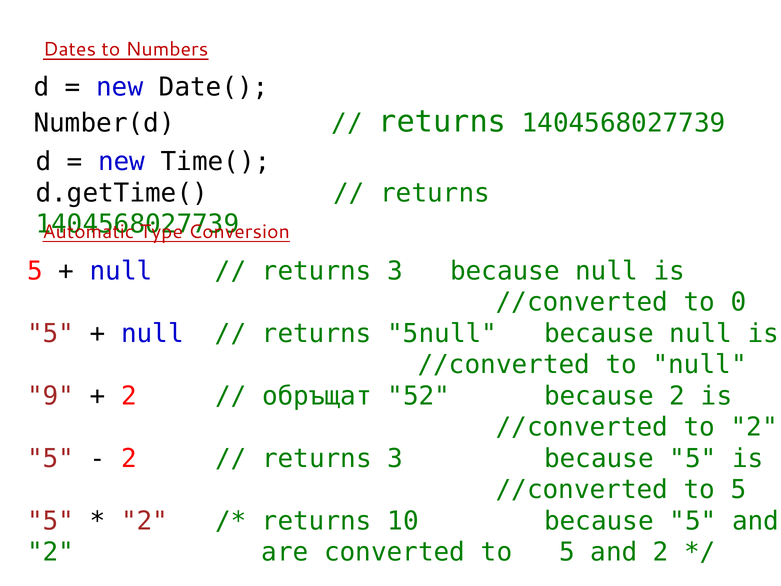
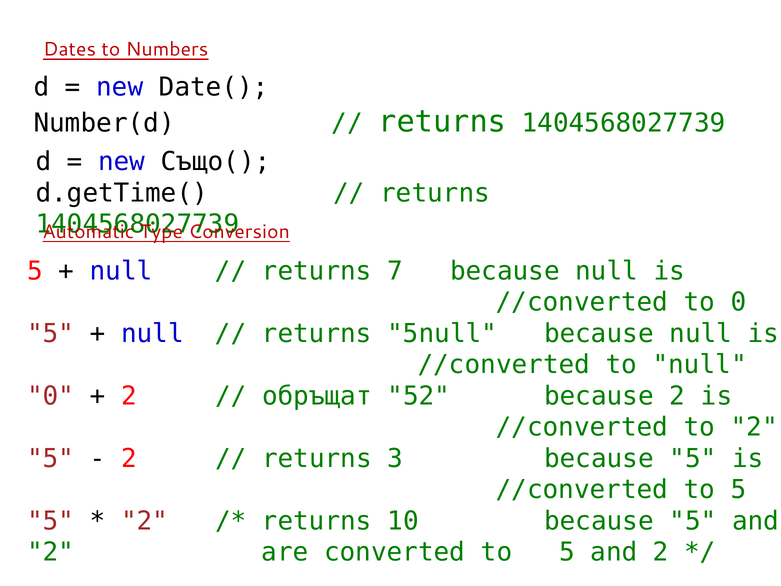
Time(: Time( -> Също(
3 at (395, 271): 3 -> 7
9 at (51, 396): 9 -> 0
